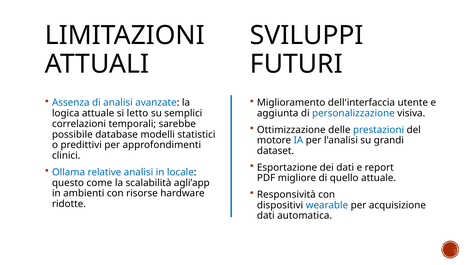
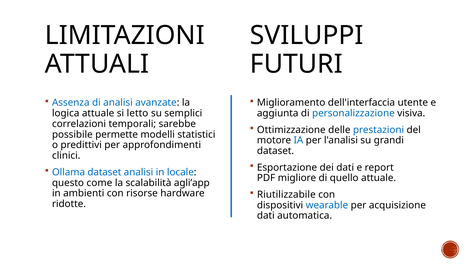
database: database -> permette
Ollama relative: relative -> dataset
Responsività: Responsività -> Riutilizzabile
